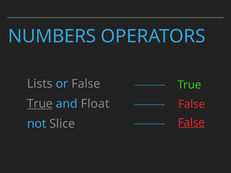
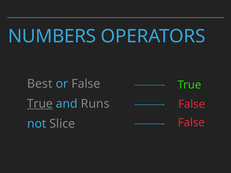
Lists: Lists -> Best
Float: Float -> Runs
False at (191, 123) underline: present -> none
